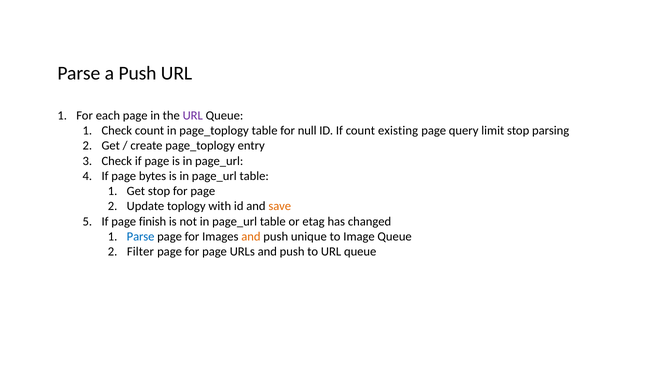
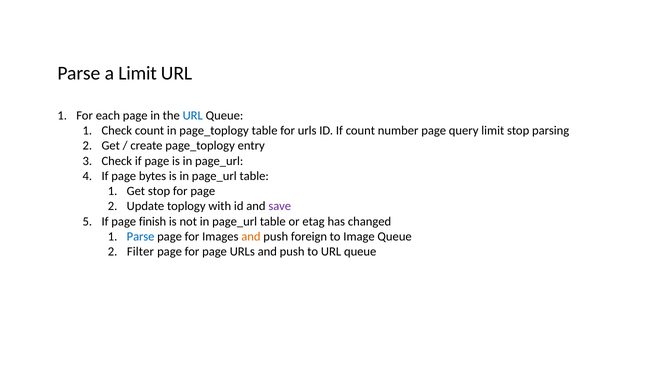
a Push: Push -> Limit
URL at (193, 116) colour: purple -> blue
for null: null -> urls
existing: existing -> number
save colour: orange -> purple
unique: unique -> foreign
